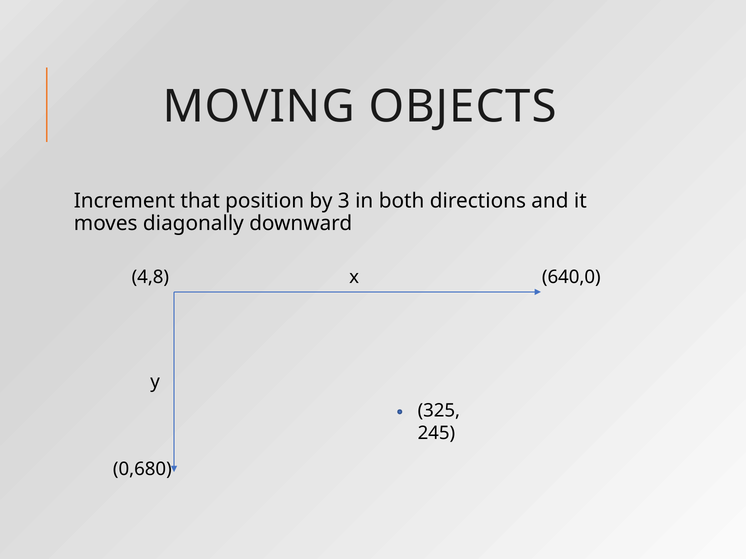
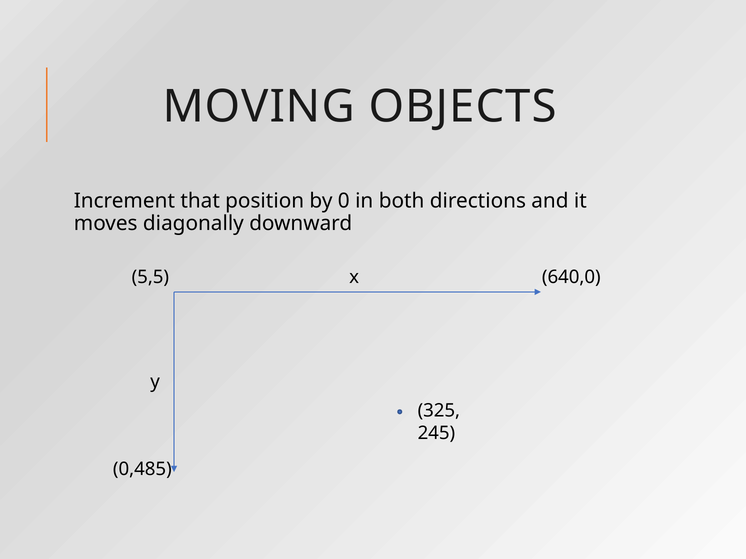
3: 3 -> 0
4,8: 4,8 -> 5,5
0,680: 0,680 -> 0,485
